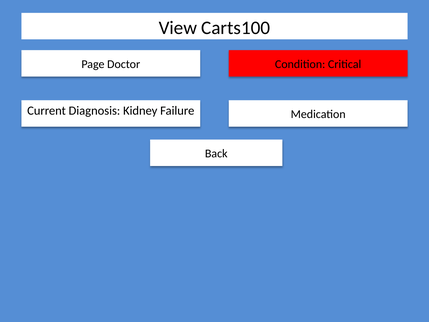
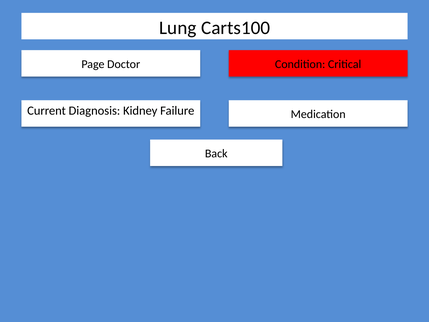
View: View -> Lung
